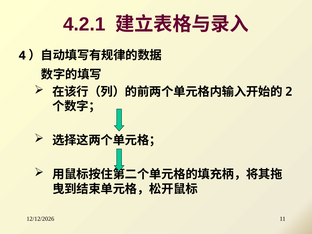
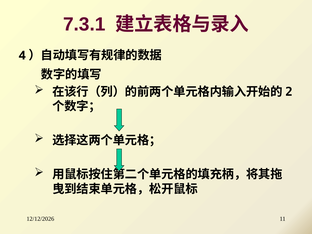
4.2.1: 4.2.1 -> 7.3.1
